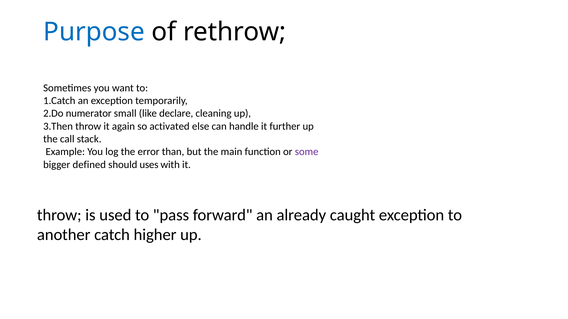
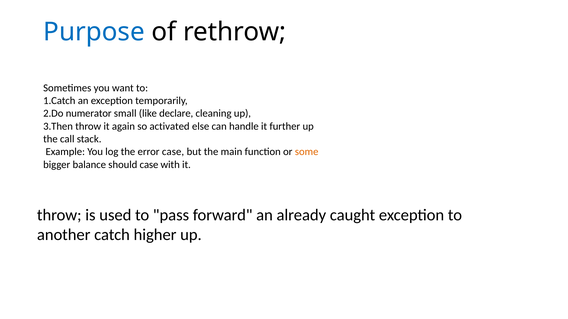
error than: than -> case
some colour: purple -> orange
defined: defined -> balance
should uses: uses -> case
